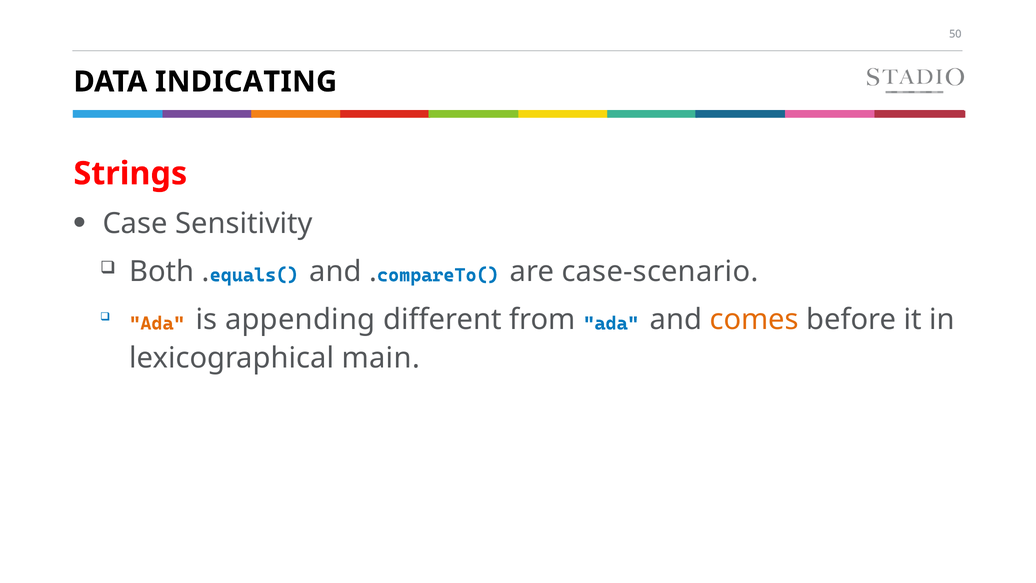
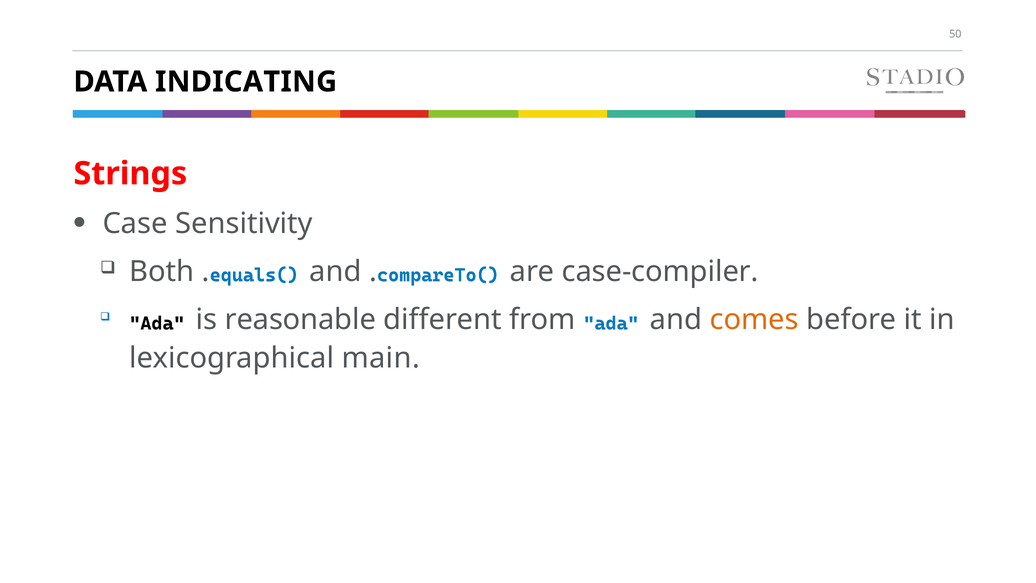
case-scenario: case-scenario -> case-compiler
Ada at (157, 323) colour: orange -> black
appending: appending -> reasonable
